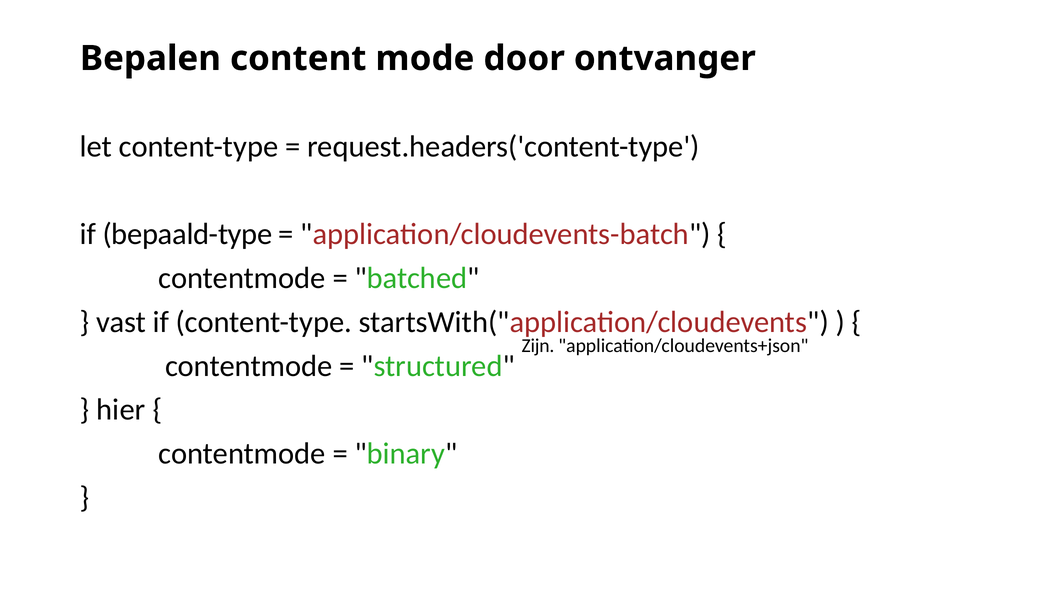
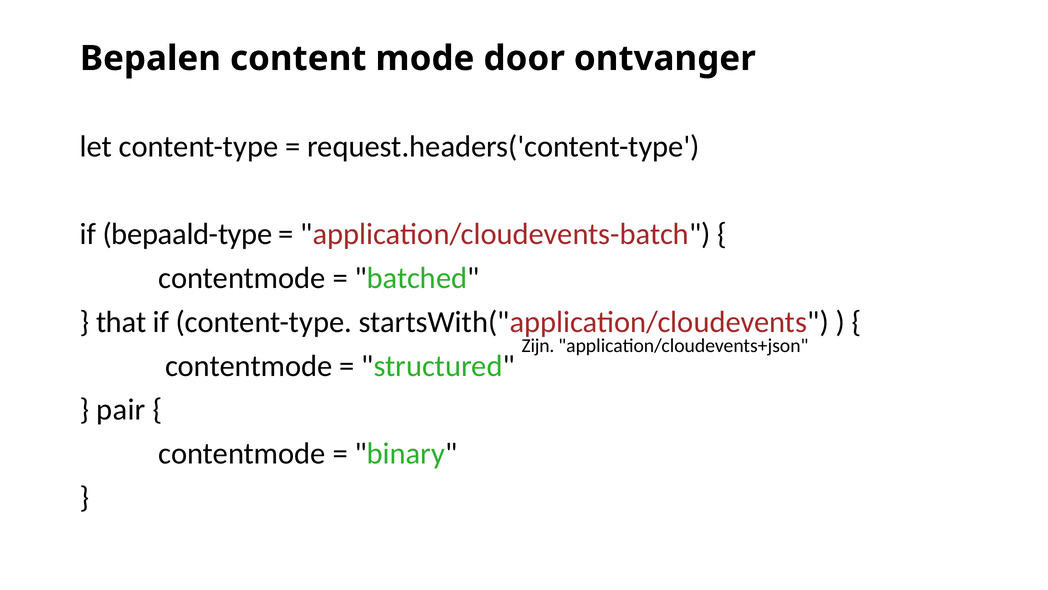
vast: vast -> that
hier: hier -> pair
